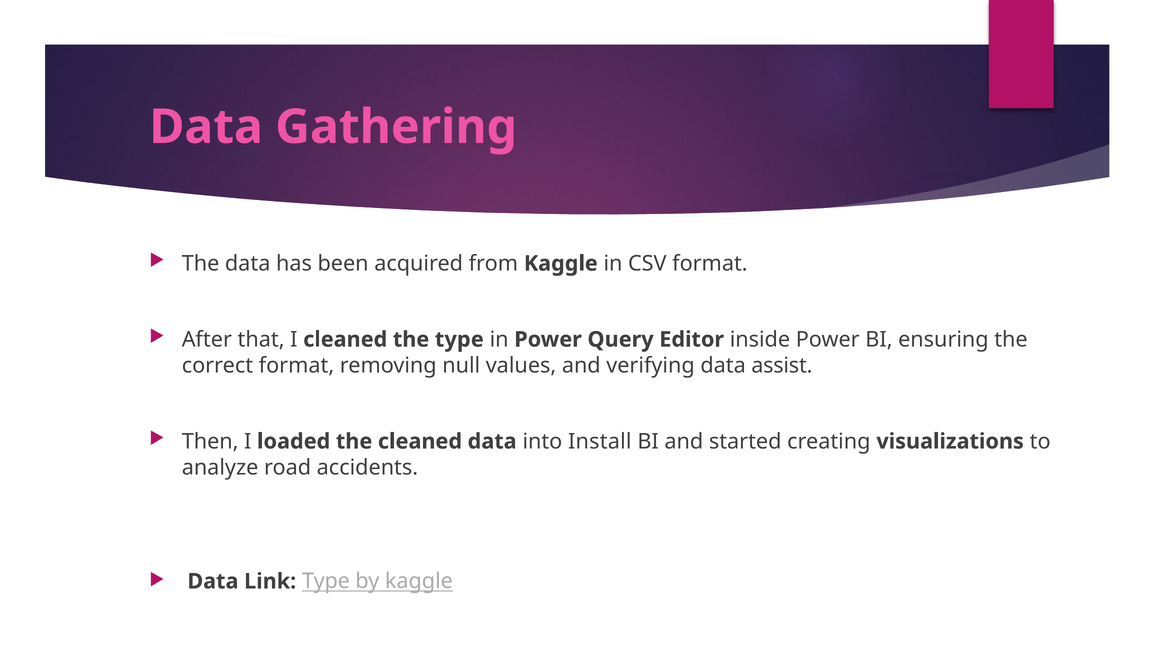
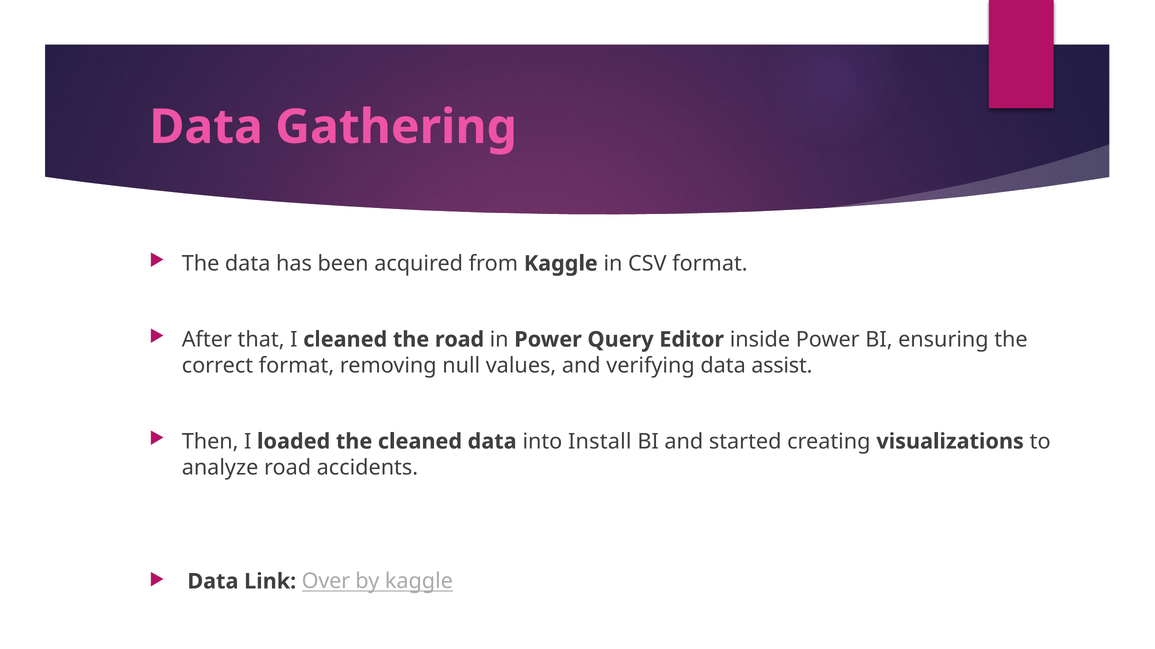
the type: type -> road
Link Type: Type -> Over
